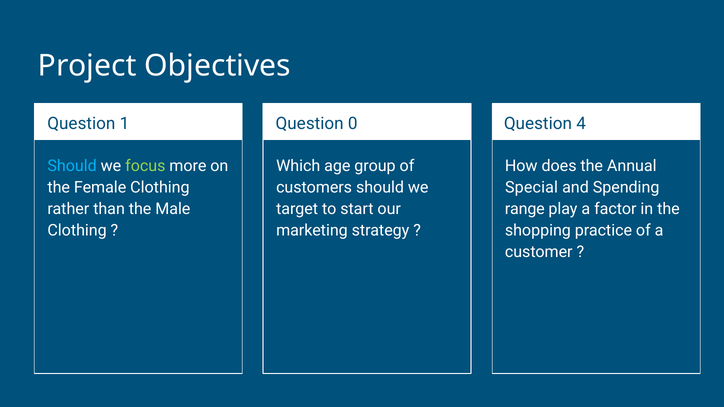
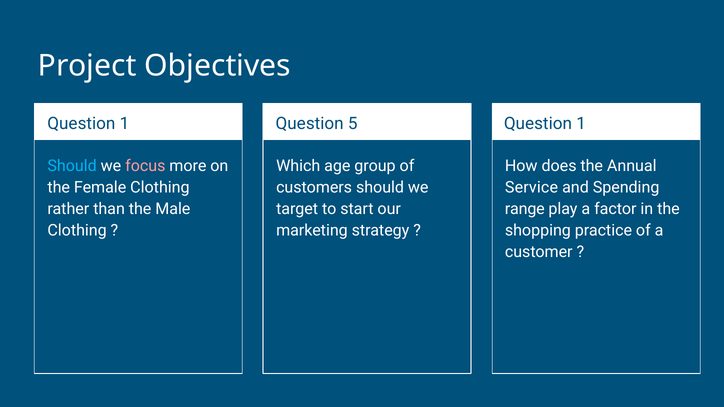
0: 0 -> 5
4 at (581, 124): 4 -> 1
focus colour: light green -> pink
Special: Special -> Service
